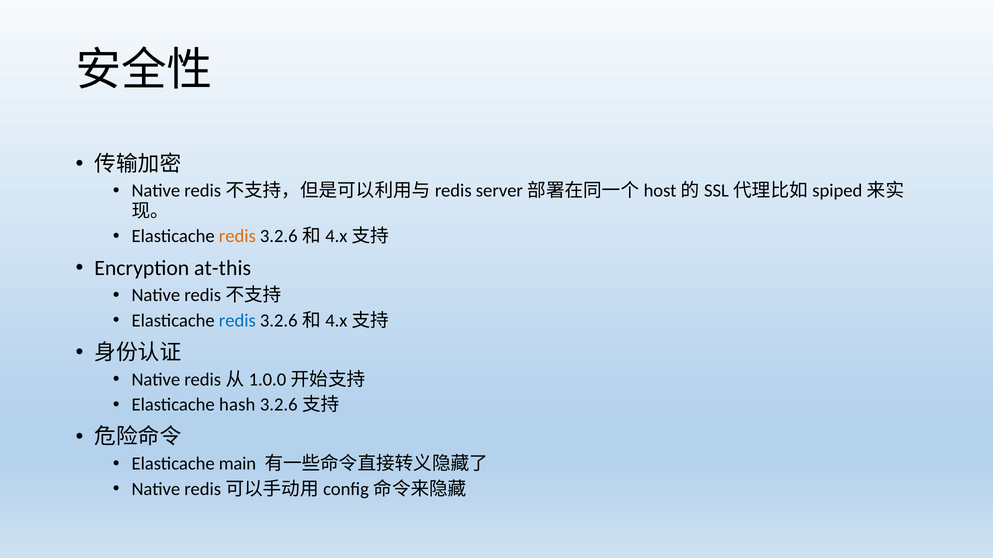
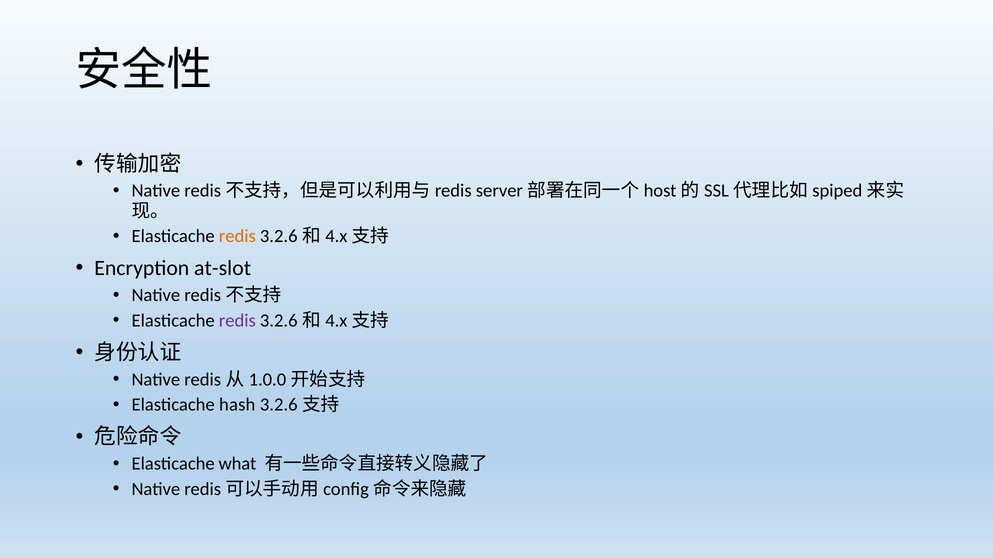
at-this: at-this -> at-slot
redis at (237, 321) colour: blue -> purple
main: main -> what
